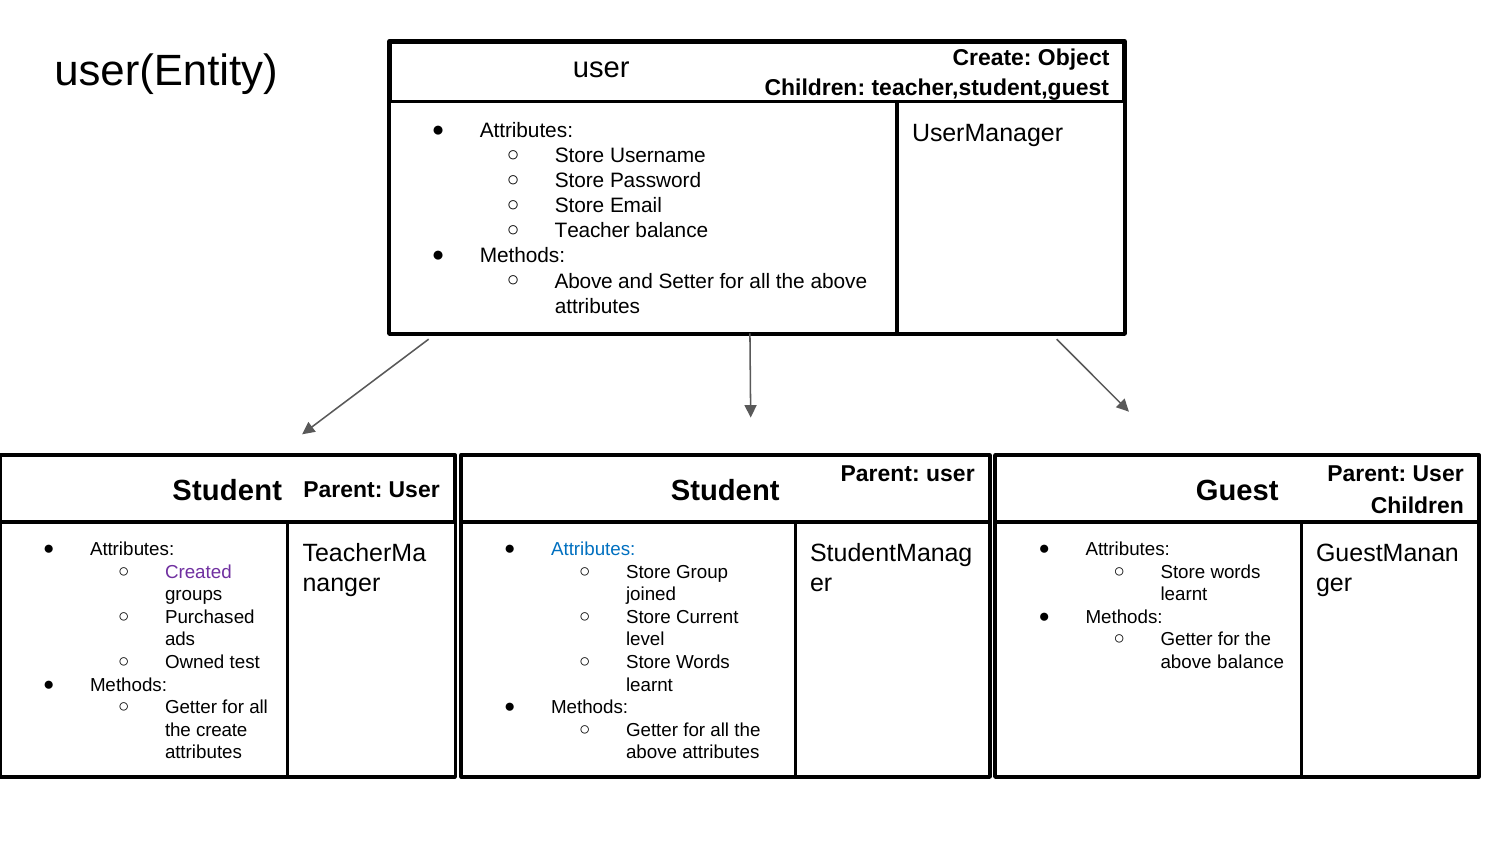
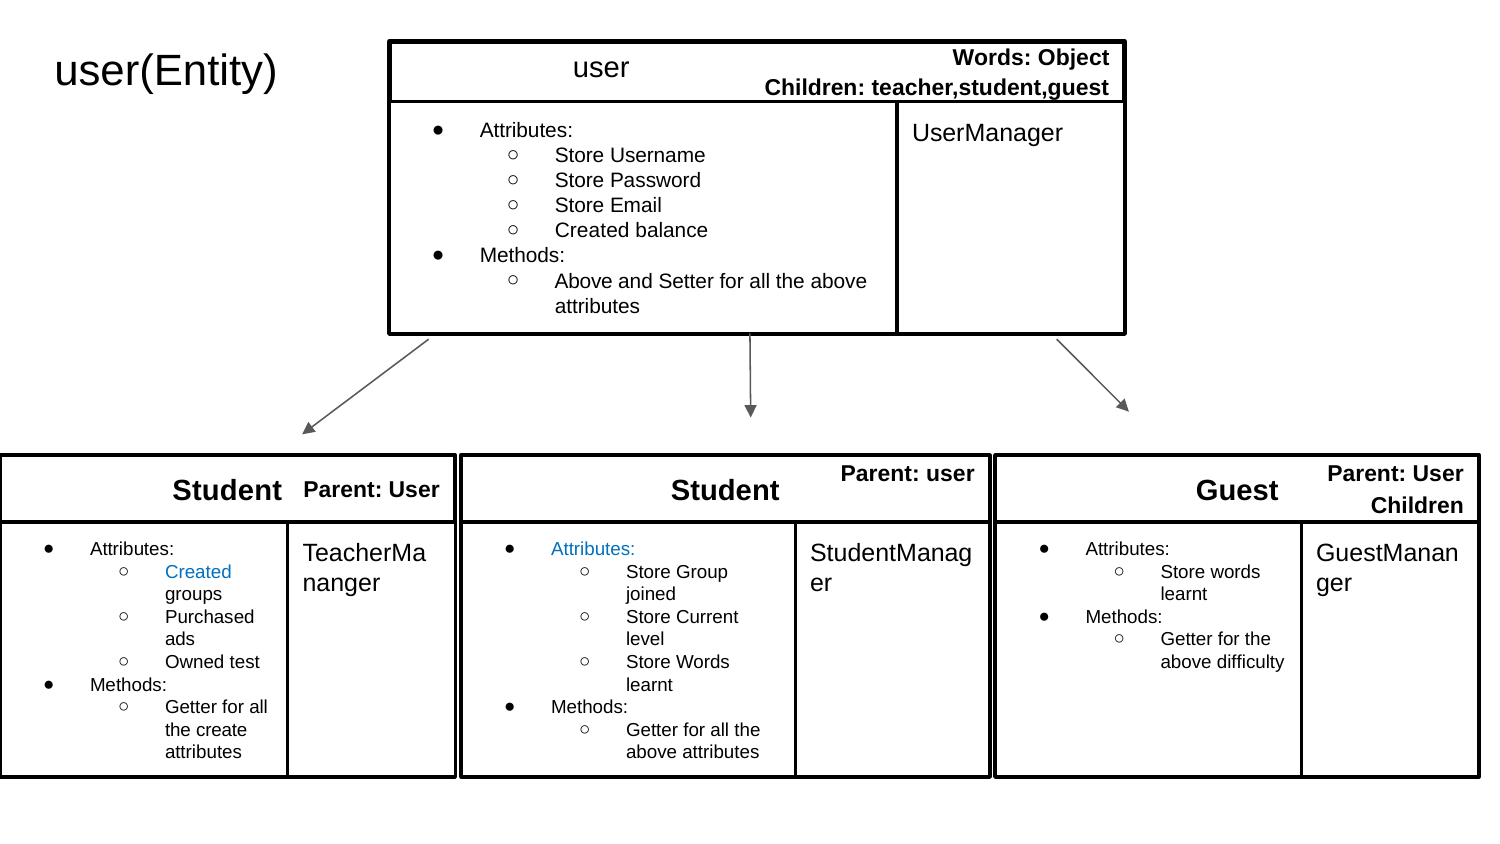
Create at (992, 58): Create -> Words
Teacher at (592, 231): Teacher -> Created
Created at (198, 572) colour: purple -> blue
above balance: balance -> difficulty
